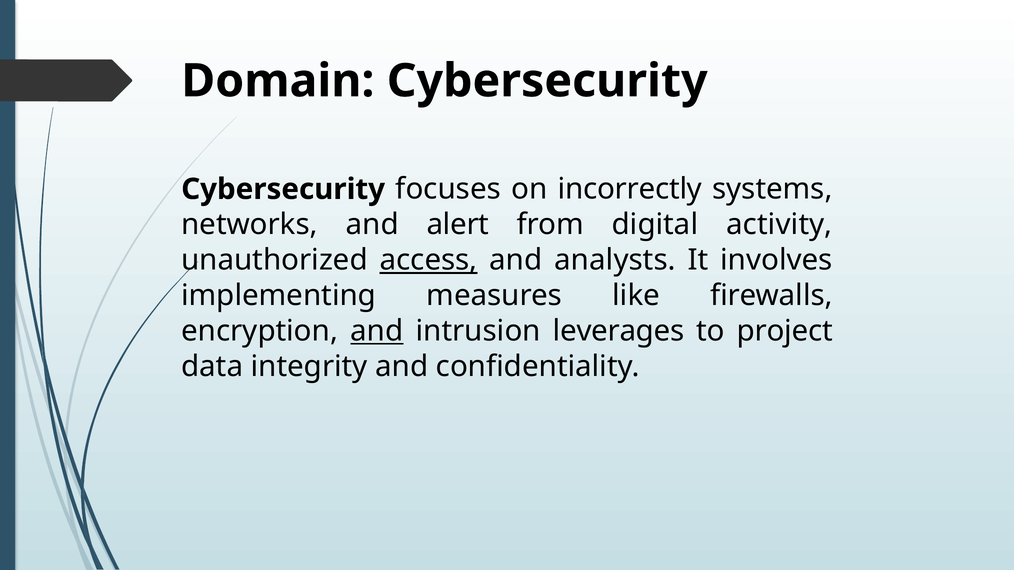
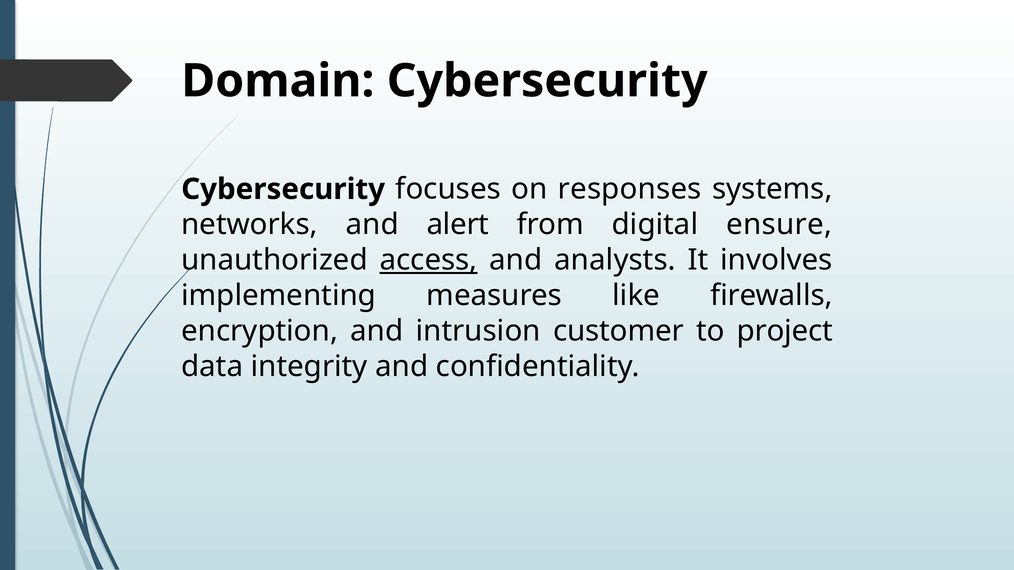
incorrectly: incorrectly -> responses
activity: activity -> ensure
and at (377, 331) underline: present -> none
leverages: leverages -> customer
